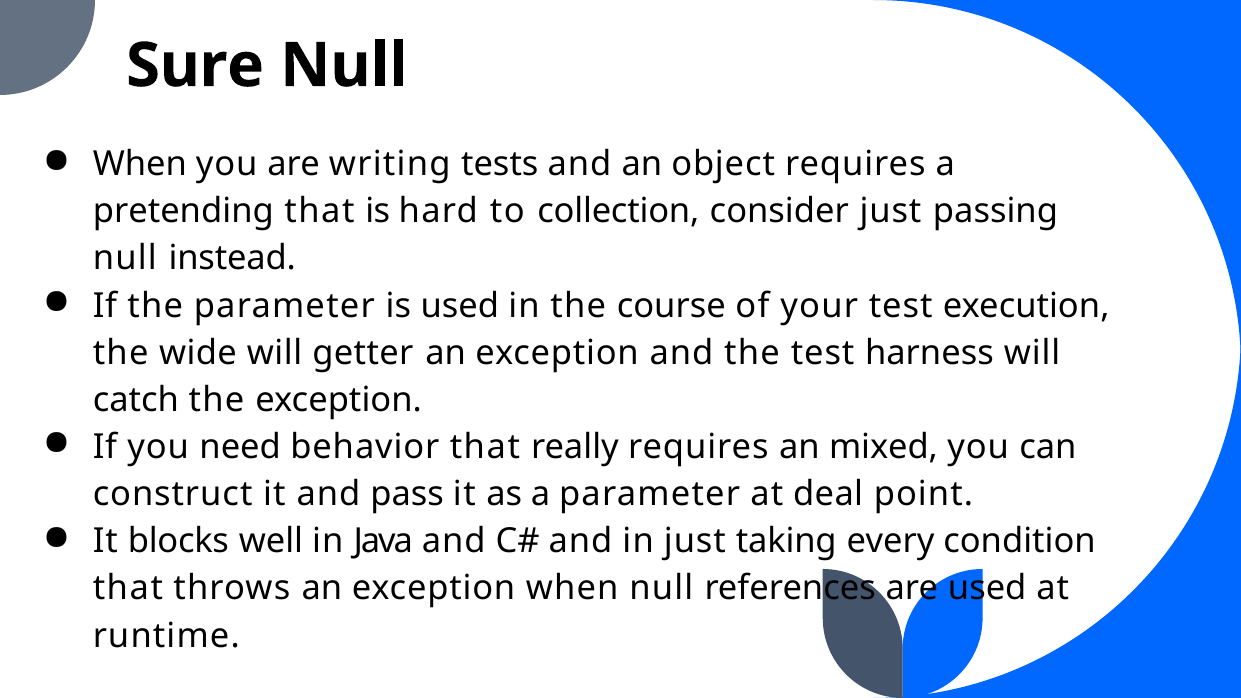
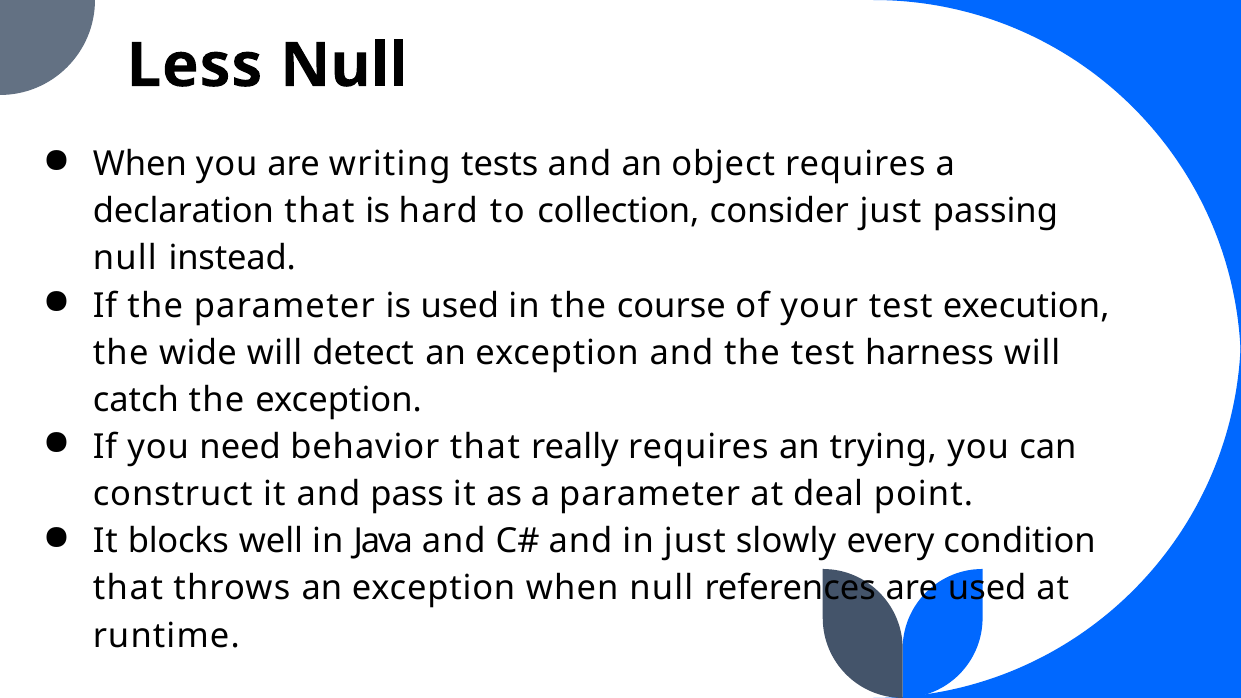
Sure: Sure -> Less
pretending: pretending -> declaration
getter: getter -> detect
mixed: mixed -> trying
taking: taking -> slowly
